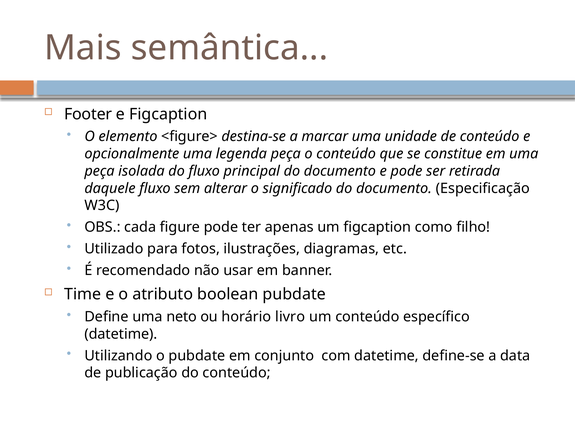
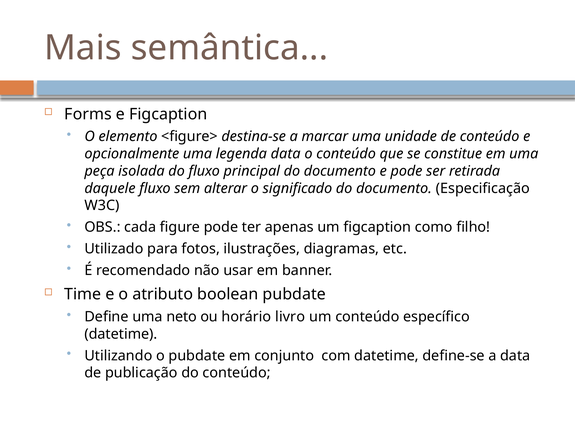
Footer: Footer -> Forms
legenda peça: peça -> data
